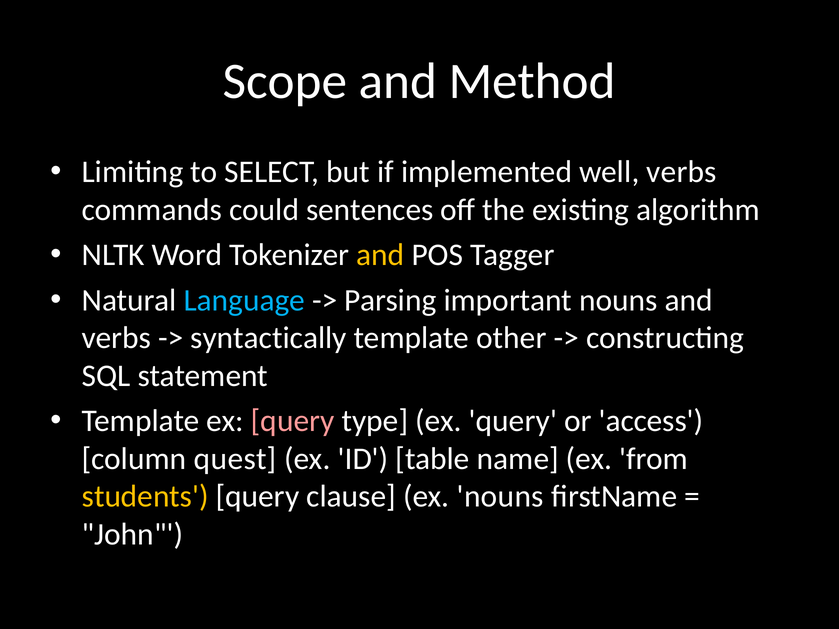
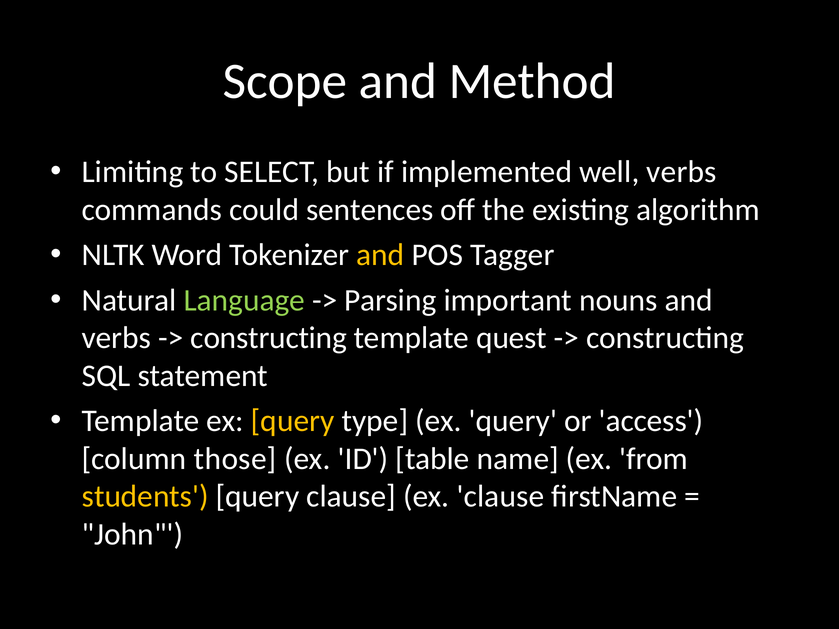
Language colour: light blue -> light green
syntactically at (269, 338): syntactically -> constructing
other: other -> quest
query at (293, 421) colour: pink -> yellow
quest: quest -> those
ex nouns: nouns -> clause
